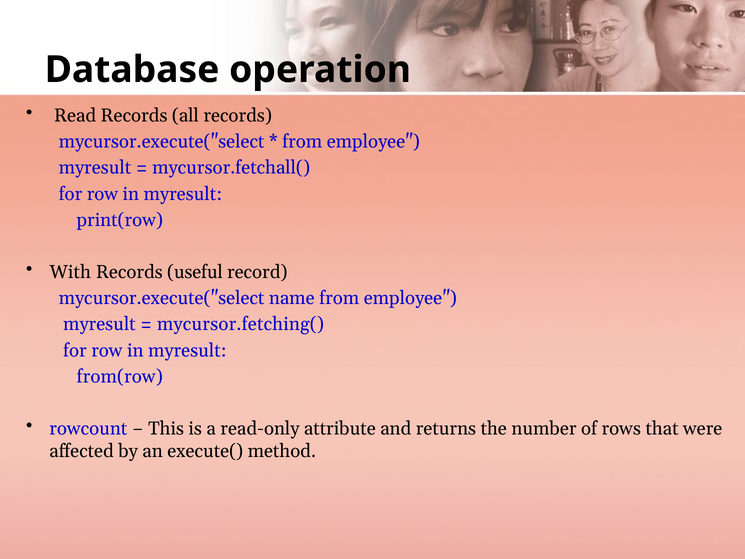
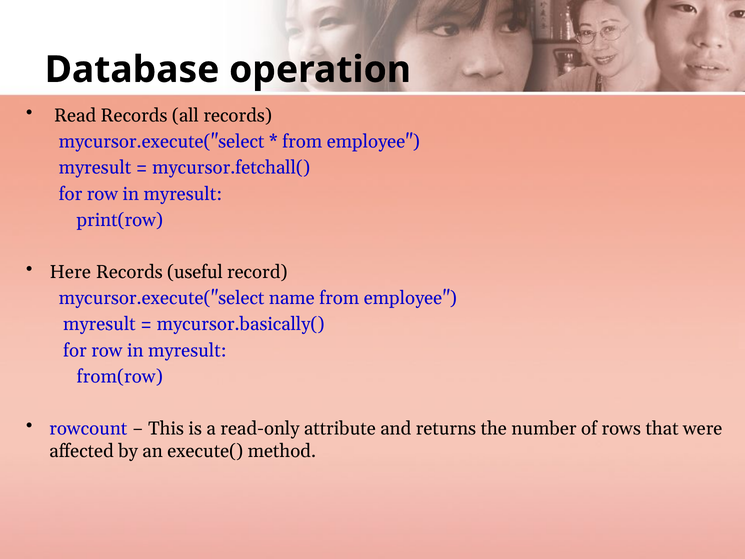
With: With -> Here
mycursor.fetching(: mycursor.fetching( -> mycursor.basically(
